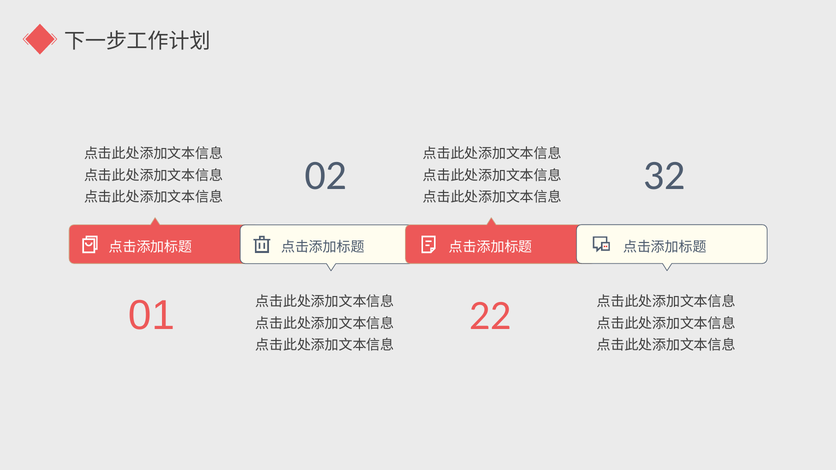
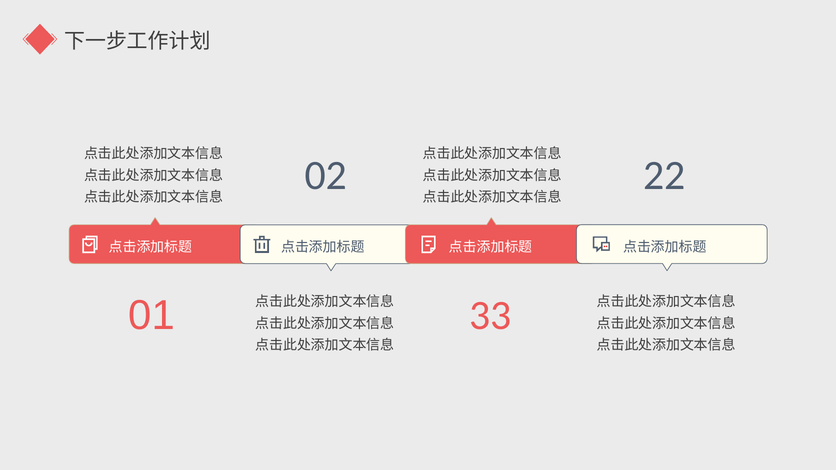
32: 32 -> 22
22: 22 -> 33
